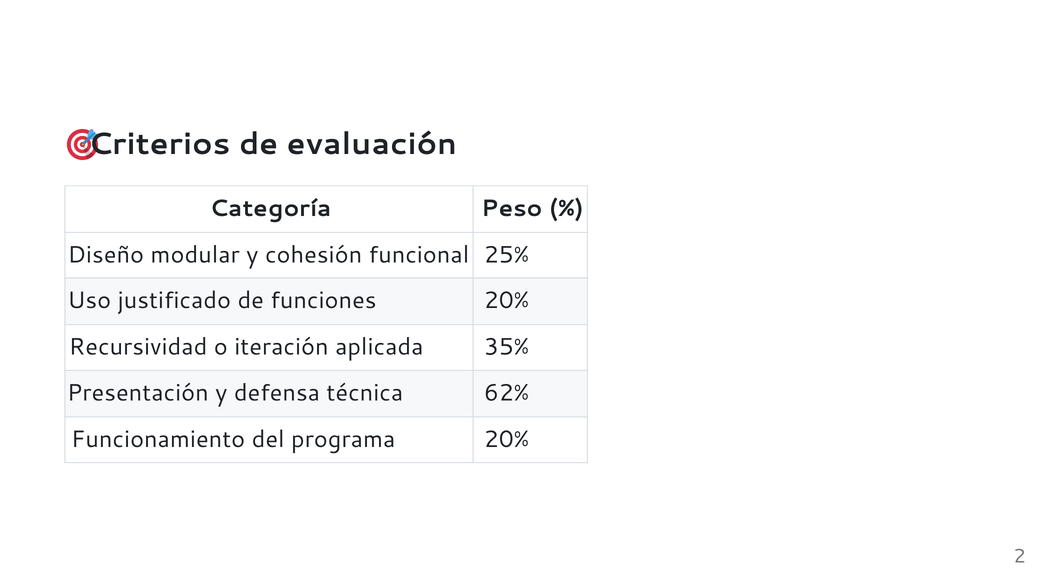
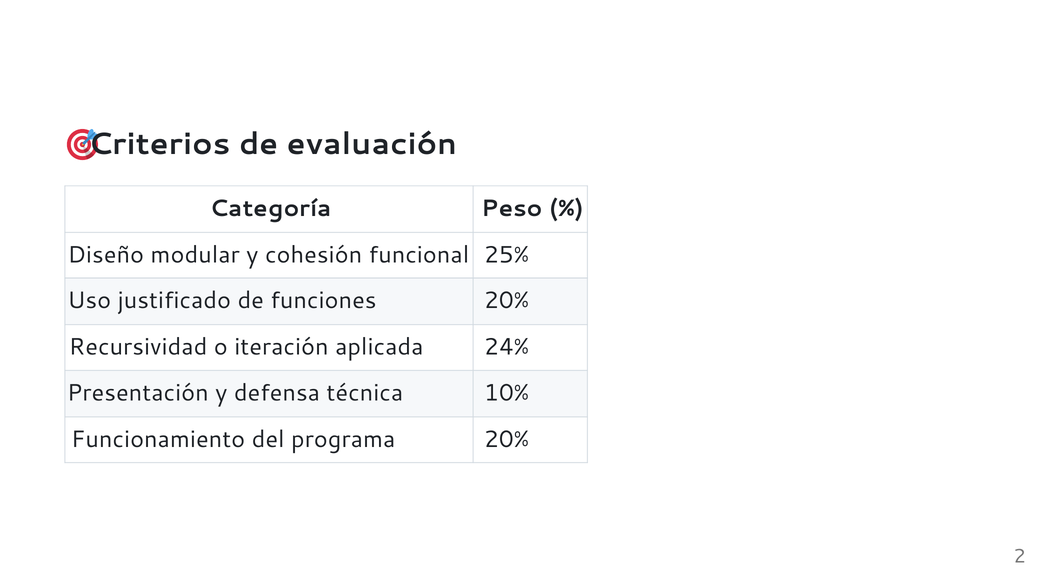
35%: 35% -> 24%
62%: 62% -> 10%
